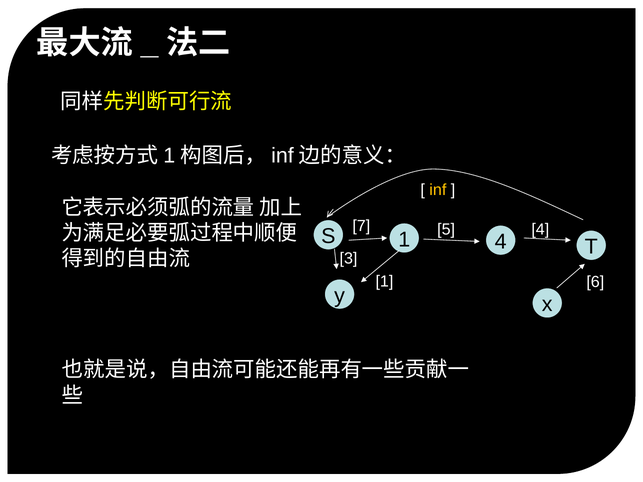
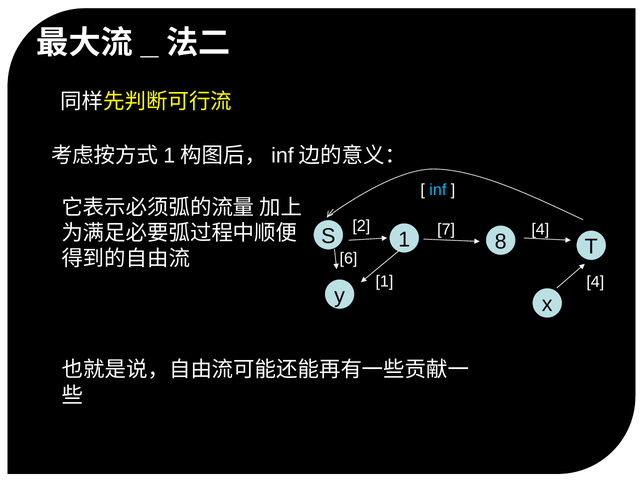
inf colour: yellow -> light blue
7: 7 -> 2
5: 5 -> 7
1 4: 4 -> 8
3: 3 -> 6
6 at (595, 282): 6 -> 4
